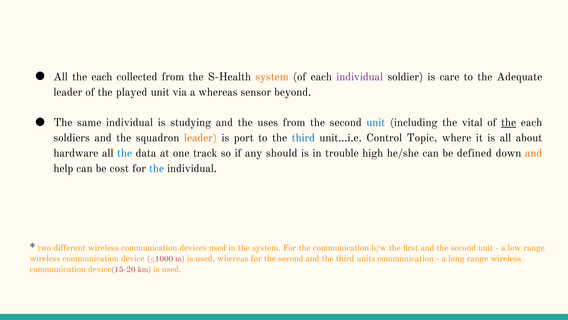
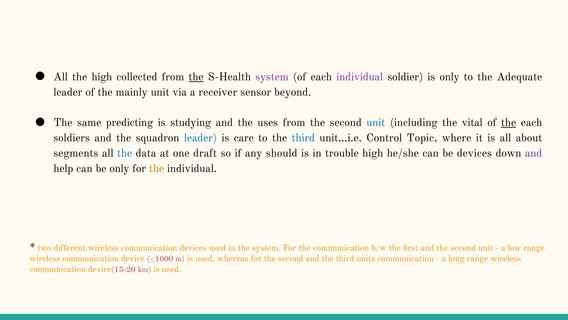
All the each: each -> high
the at (196, 77) underline: none -> present
system at (272, 77) colour: orange -> purple
is care: care -> only
played: played -> mainly
a whereas: whereas -> receiver
same individual: individual -> predicting
leader at (200, 138) colour: orange -> blue
port: port -> care
hardware: hardware -> segments
track: track -> draft
be defined: defined -> devices
and at (534, 153) colour: orange -> purple
be cost: cost -> only
the at (157, 168) colour: blue -> orange
